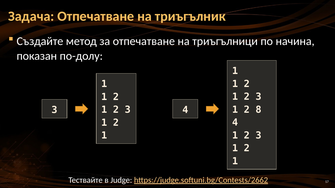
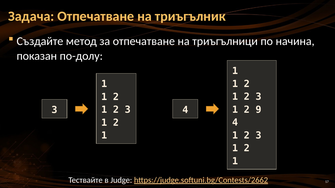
8: 8 -> 9
